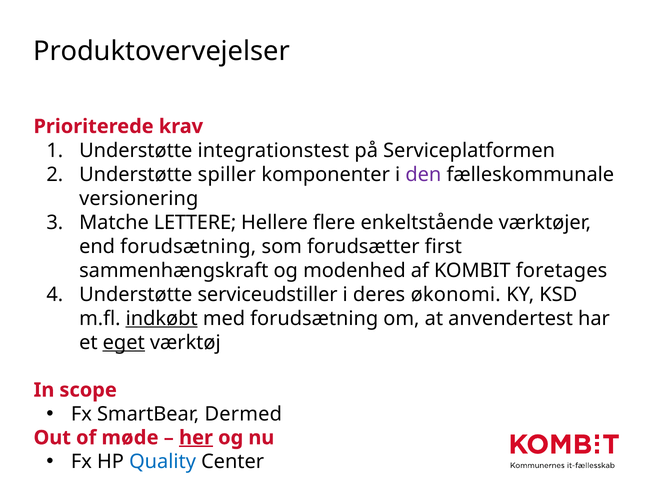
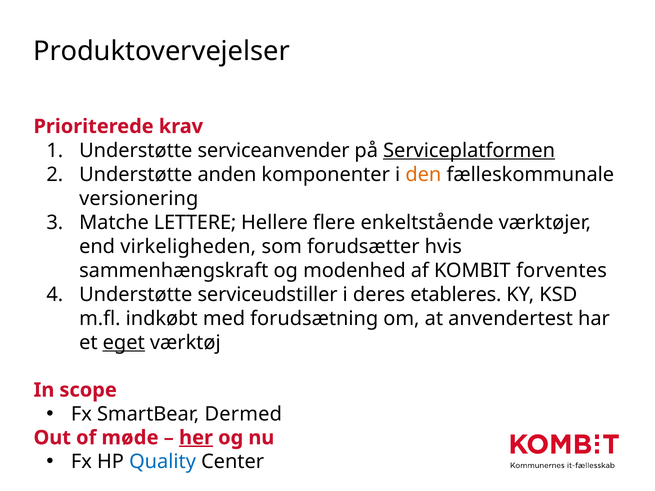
integrationstest: integrationstest -> serviceanvender
Serviceplatformen underline: none -> present
spiller: spiller -> anden
den colour: purple -> orange
end forudsætning: forudsætning -> virkeligheden
first: first -> hvis
foretages: foretages -> forventes
økonomi: økonomi -> etableres
indkøbt underline: present -> none
